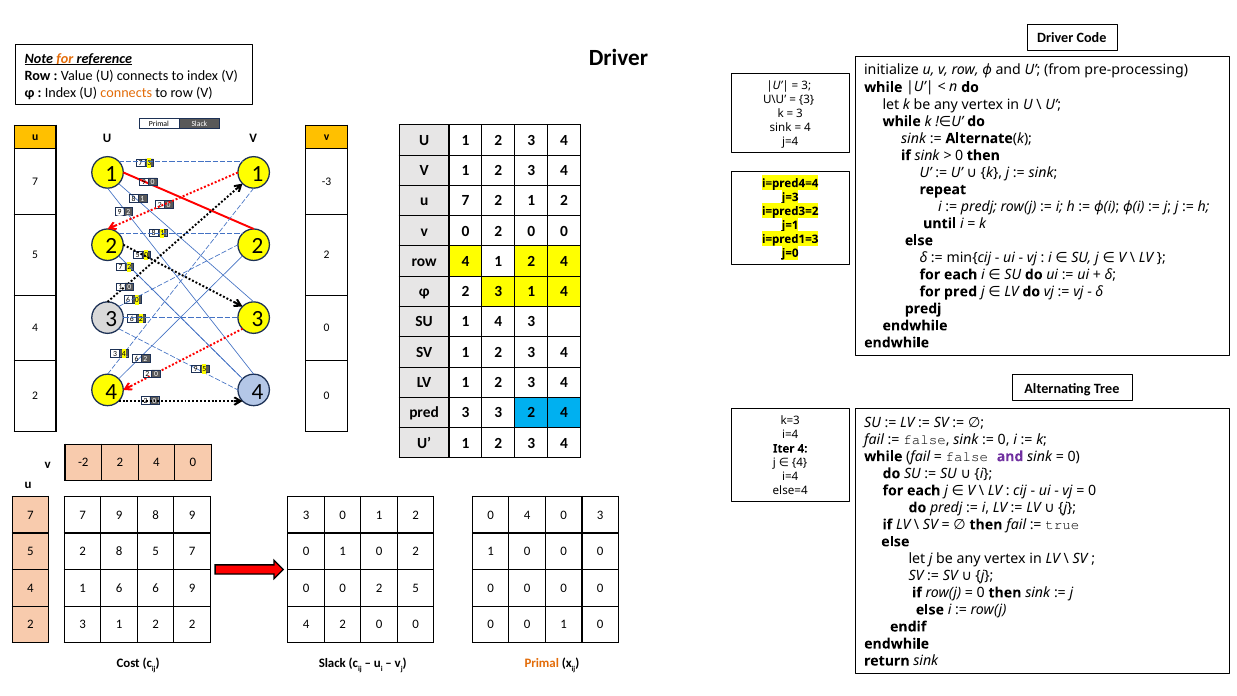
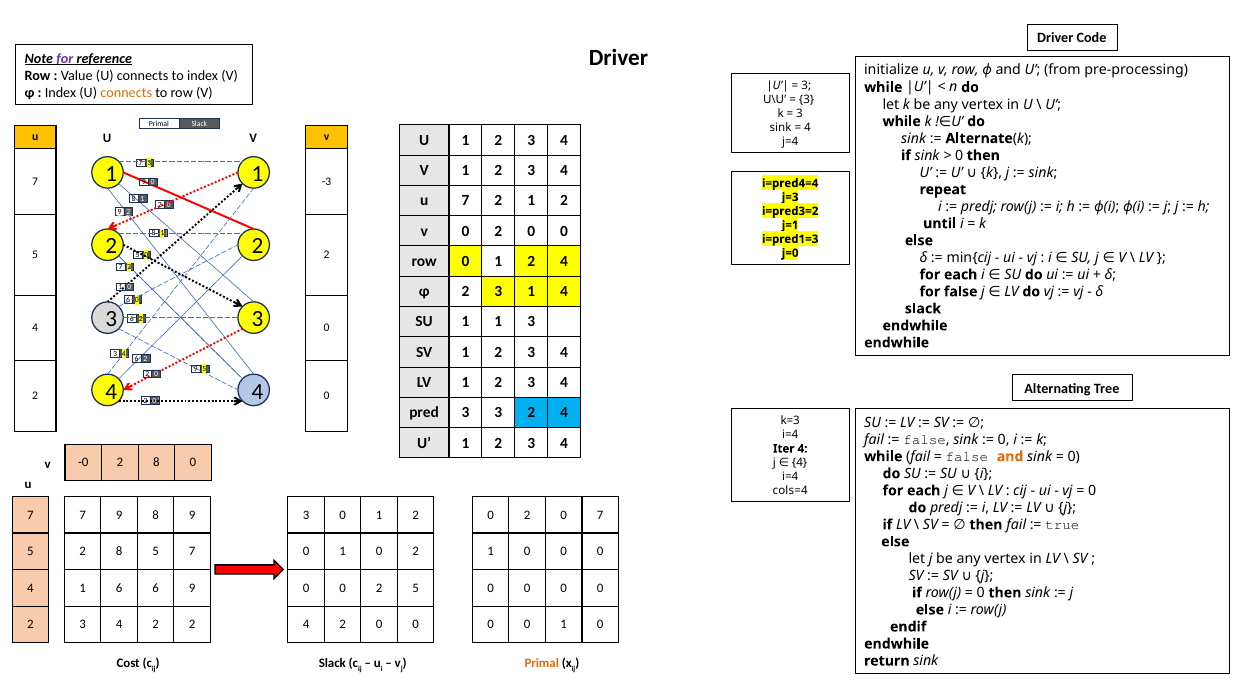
for at (65, 59) colour: orange -> purple
row 4: 4 -> 0
for pred: pred -> false
predj at (923, 309): predj -> slack
SU 1 4: 4 -> 1
and at (1010, 456) colour: purple -> orange
-2: -2 -> -0
4 at (156, 463): 4 -> 8
else=4: else=4 -> cols=4
4 at (527, 515): 4 -> 2
3 at (600, 515): 3 -> 7
1 at (119, 624): 1 -> 4
